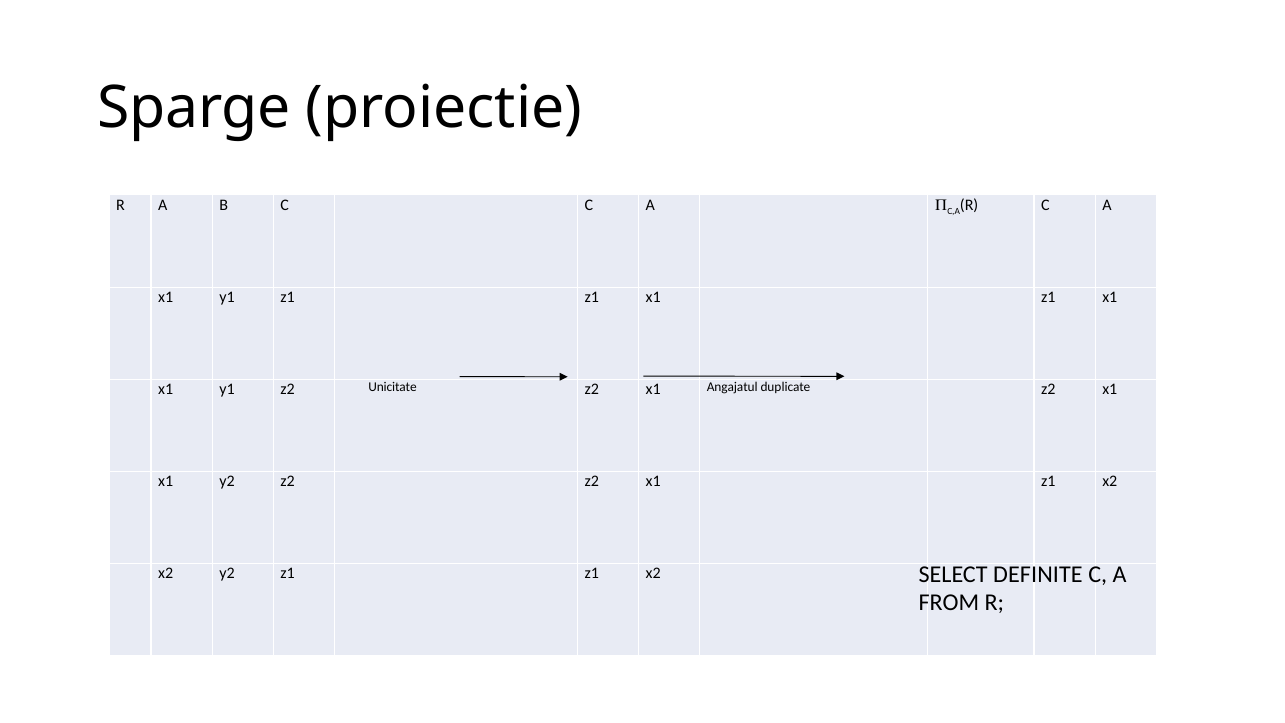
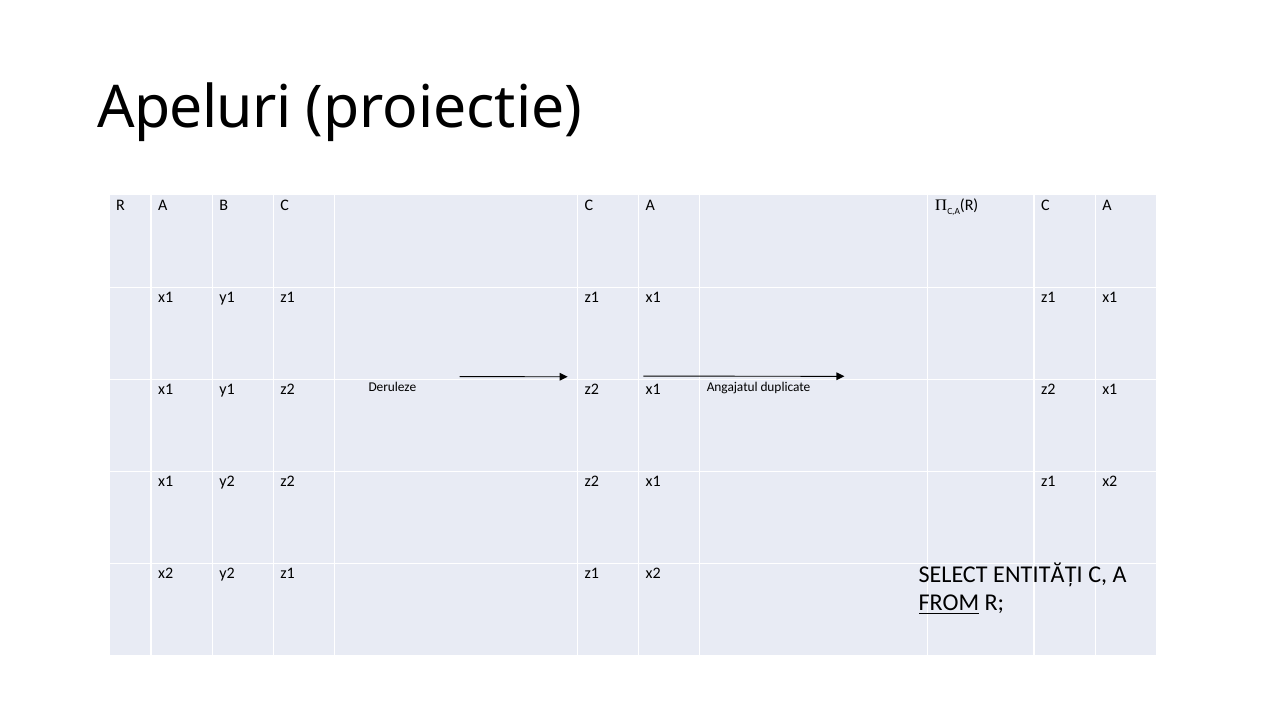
Sparge: Sparge -> Apeluri
Unicitate: Unicitate -> Deruleze
DEFINITE: DEFINITE -> ENTITĂŢI
FROM underline: none -> present
